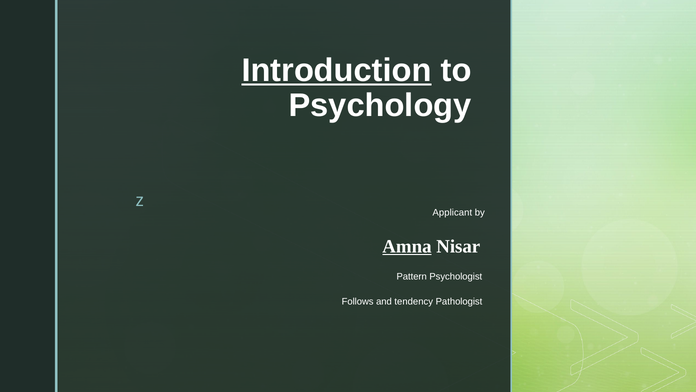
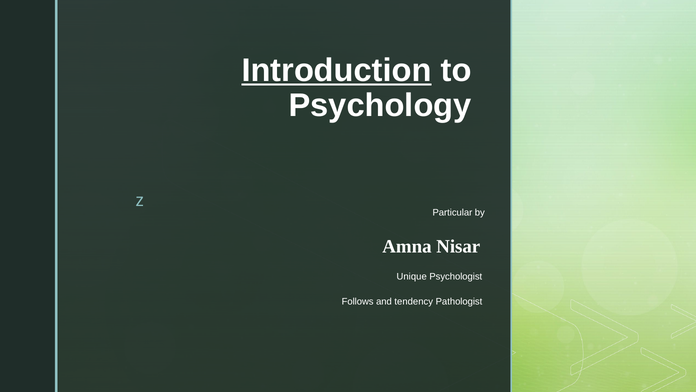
Applicant: Applicant -> Particular
Amna underline: present -> none
Pattern: Pattern -> Unique
